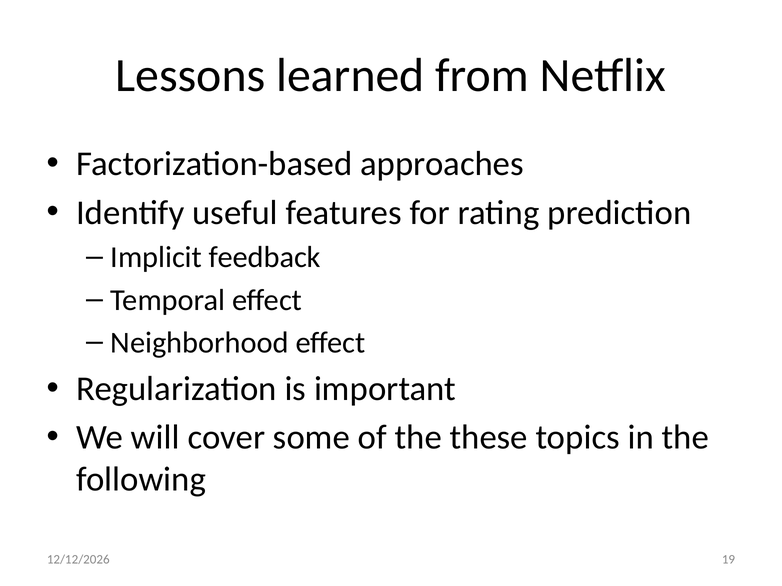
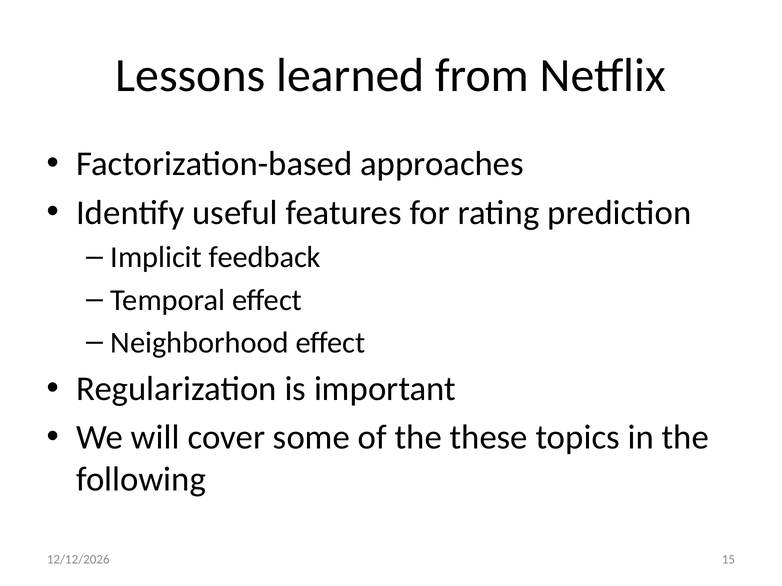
19: 19 -> 15
